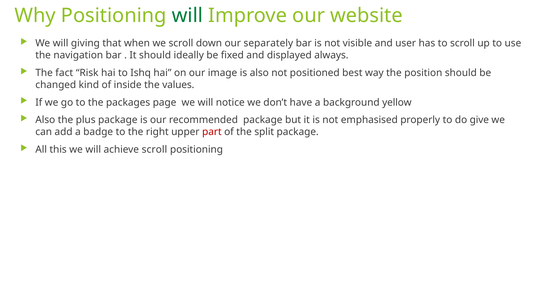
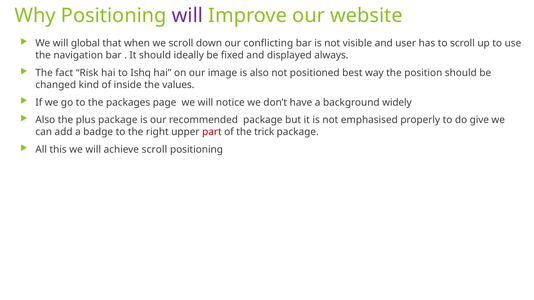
will at (187, 15) colour: green -> purple
giving: giving -> global
separately: separately -> conflicting
yellow: yellow -> widely
split: split -> trick
